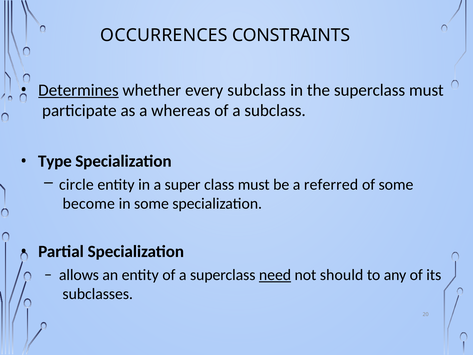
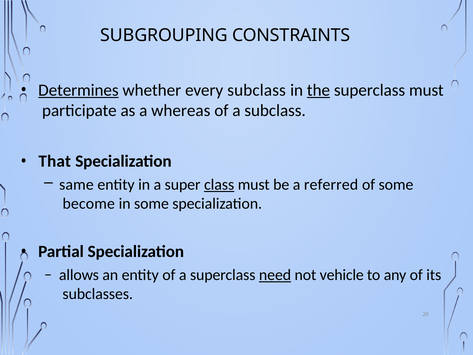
OCCURRENCES: OCCURRENCES -> SUBGROUPING
the underline: none -> present
Type: Type -> That
circle: circle -> same
class underline: none -> present
should: should -> vehicle
